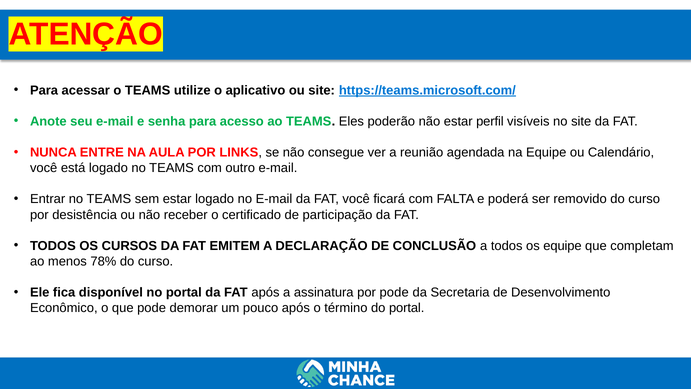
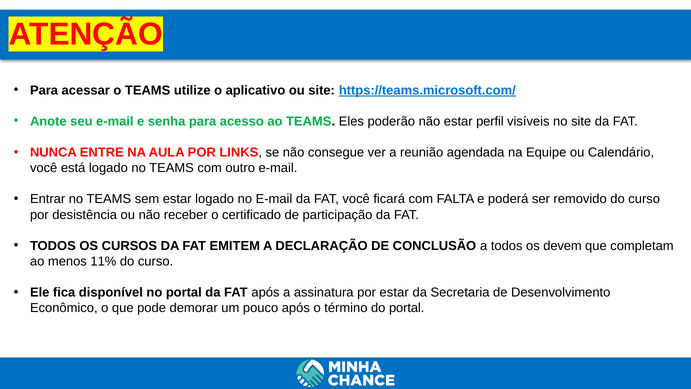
os equipe: equipe -> devem
78%: 78% -> 11%
por pode: pode -> estar
